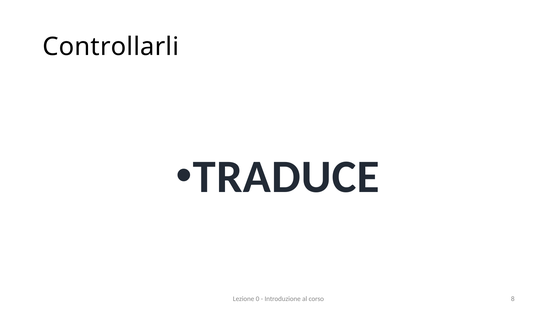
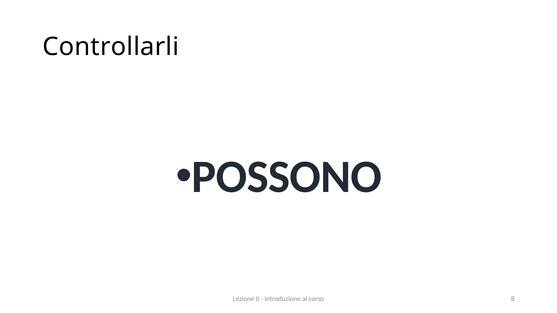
TRADUCE: TRADUCE -> POSSONO
